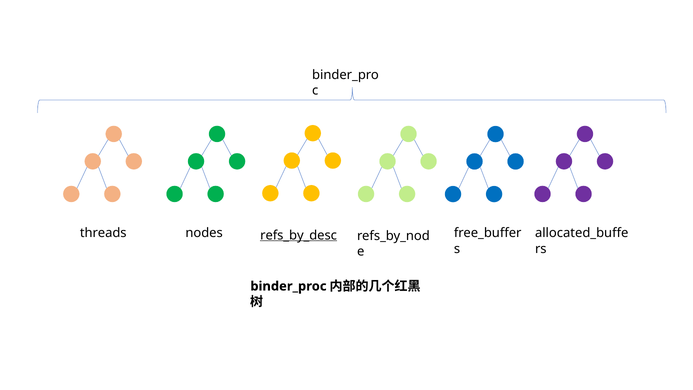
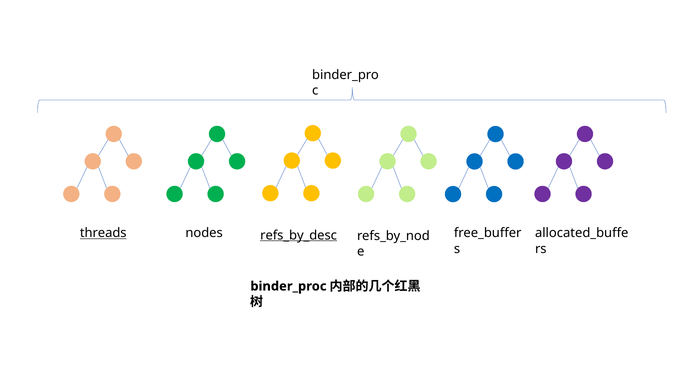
threads underline: none -> present
